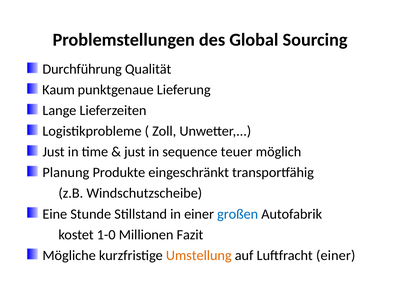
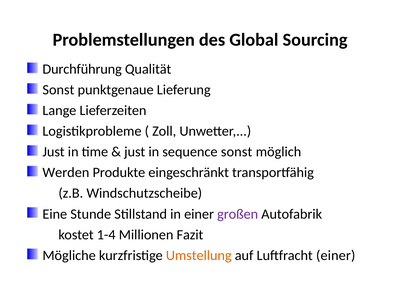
Kaum at (59, 90): Kaum -> Sonst
sequence teuer: teuer -> sonst
Planung: Planung -> Werden
großen colour: blue -> purple
1-0: 1-0 -> 1-4
